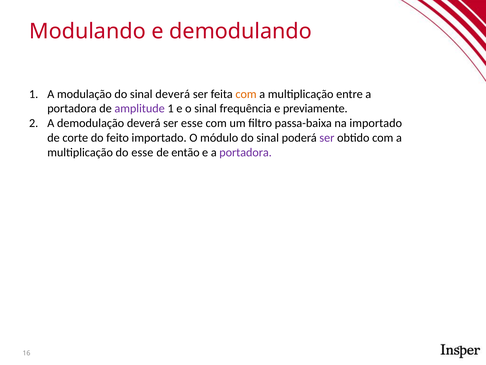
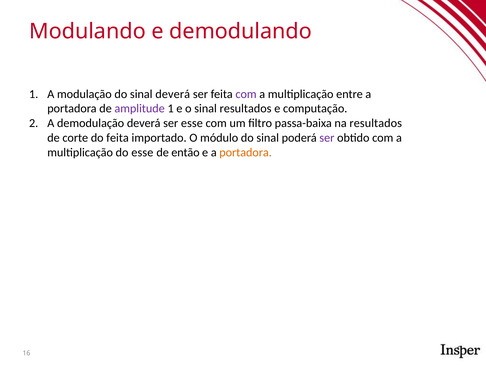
com at (246, 94) colour: orange -> purple
sinal frequência: frequência -> resultados
previamente: previamente -> computação
na importado: importado -> resultados
do feito: feito -> feita
portadora at (246, 152) colour: purple -> orange
